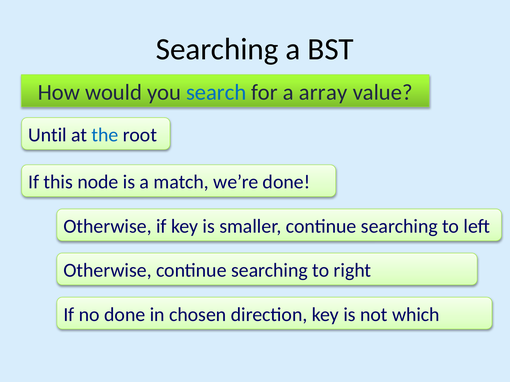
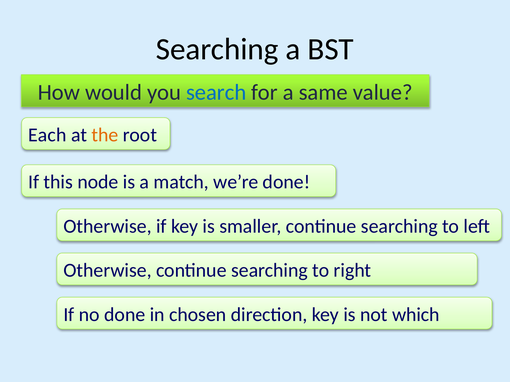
array: array -> same
Until: Until -> Each
the colour: blue -> orange
